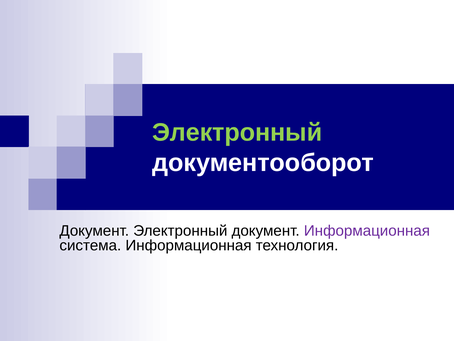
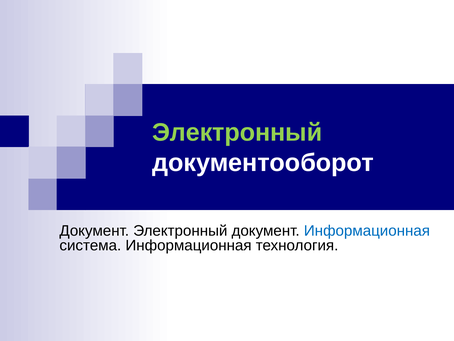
Информационная at (367, 231) colour: purple -> blue
